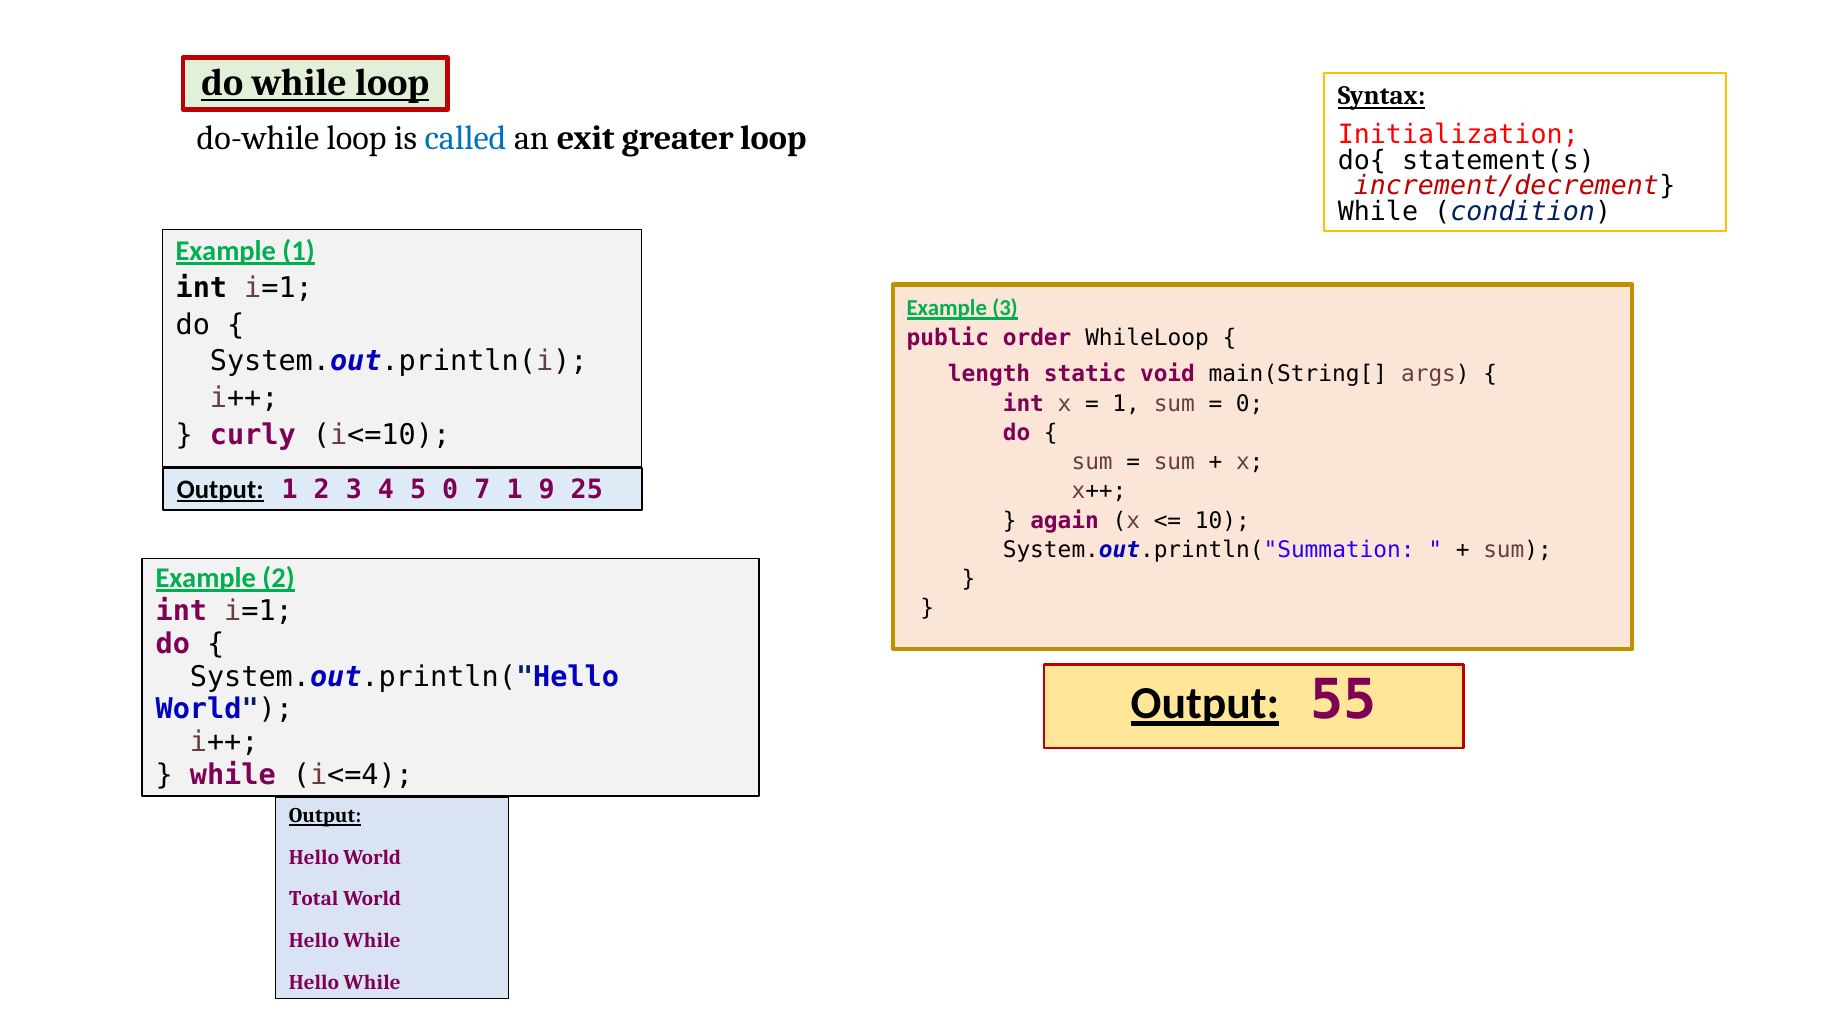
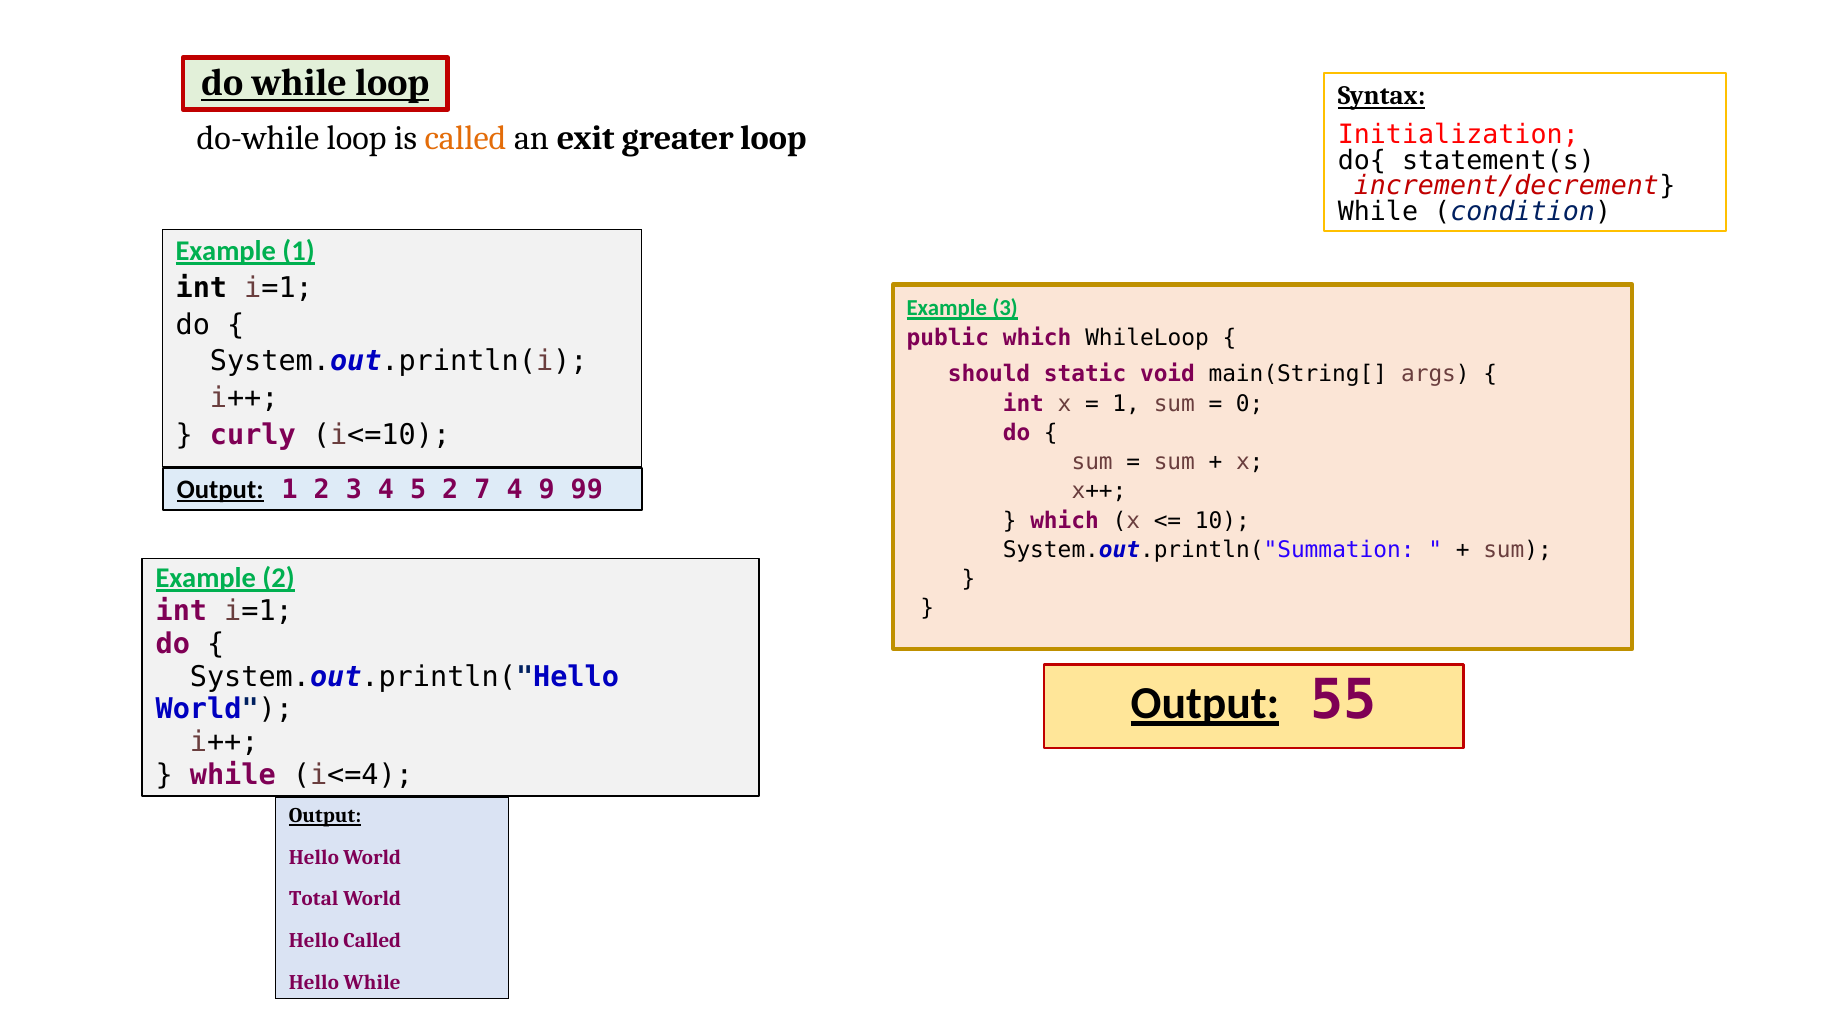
called at (466, 138) colour: blue -> orange
public order: order -> which
length: length -> should
5 0: 0 -> 2
7 1: 1 -> 4
25: 25 -> 99
again at (1065, 521): again -> which
While at (372, 941): While -> Called
